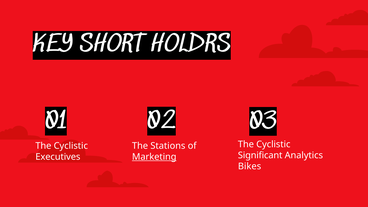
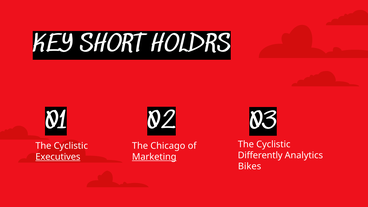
Stations: Stations -> Chicago
Significant: Significant -> Differently
Executives underline: none -> present
